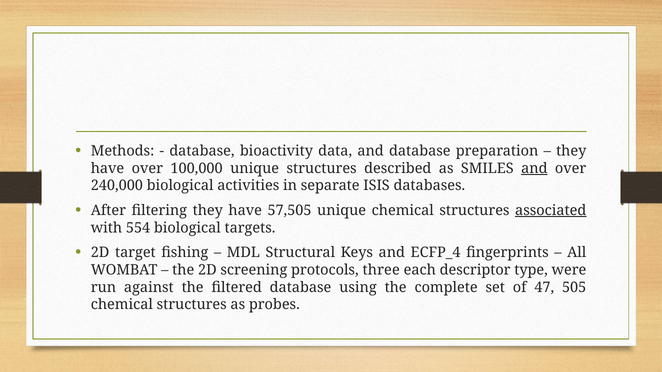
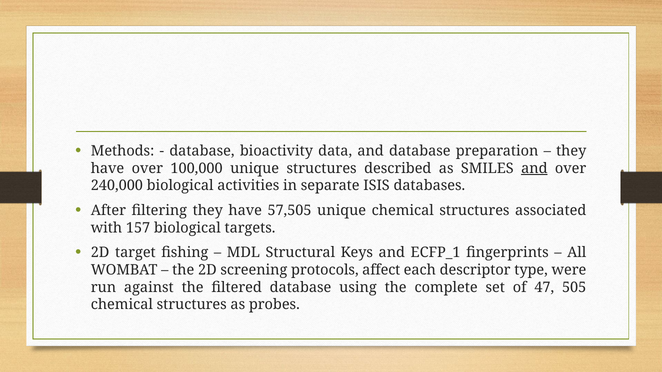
associated underline: present -> none
554: 554 -> 157
ECFP_4: ECFP_4 -> ECFP_1
three: three -> affect
